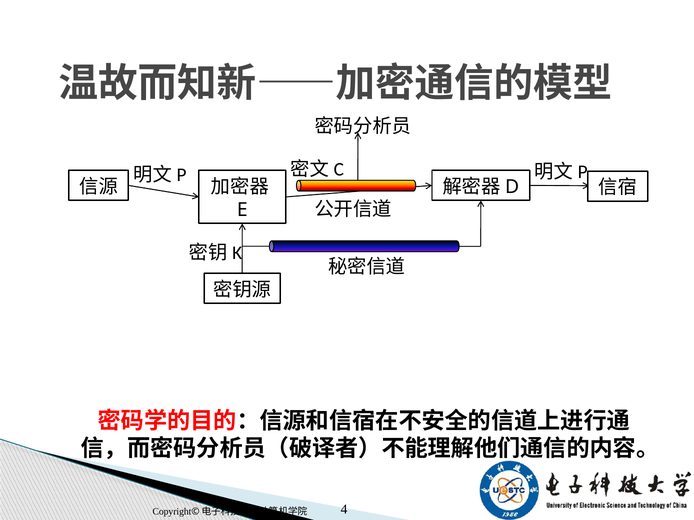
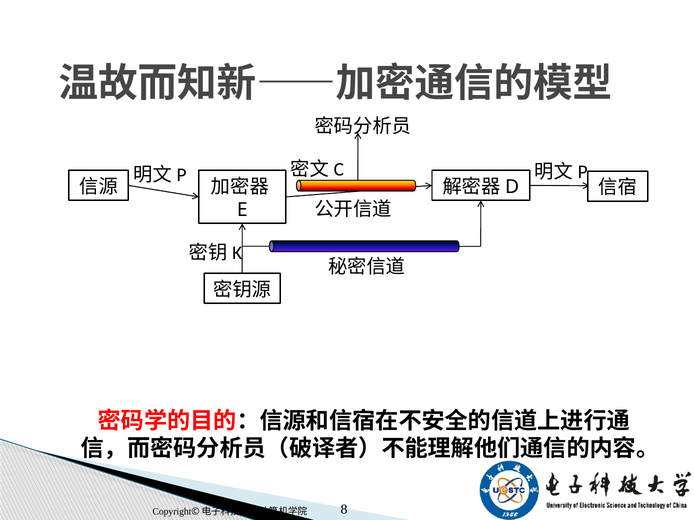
4: 4 -> 8
